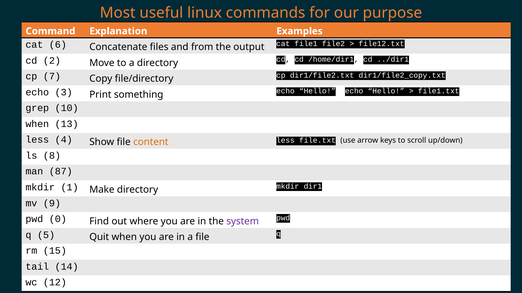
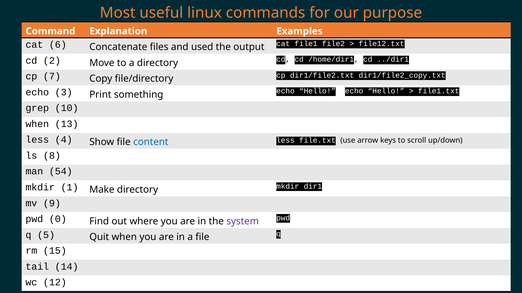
from: from -> used
content colour: orange -> blue
87: 87 -> 54
